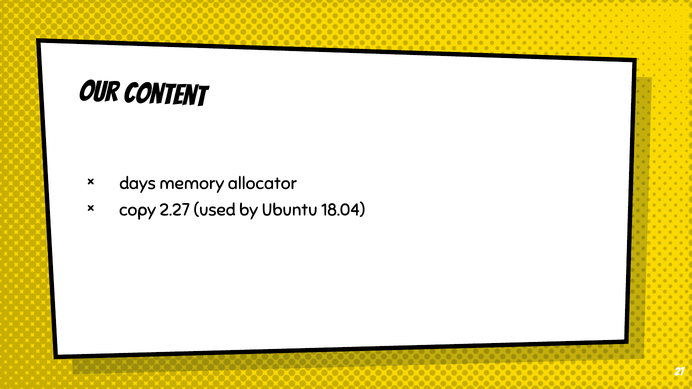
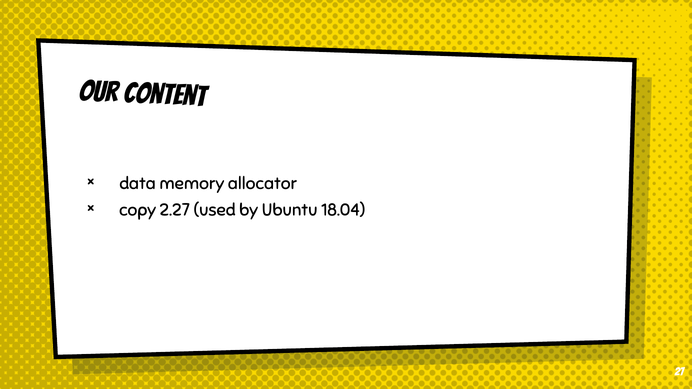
days: days -> data
